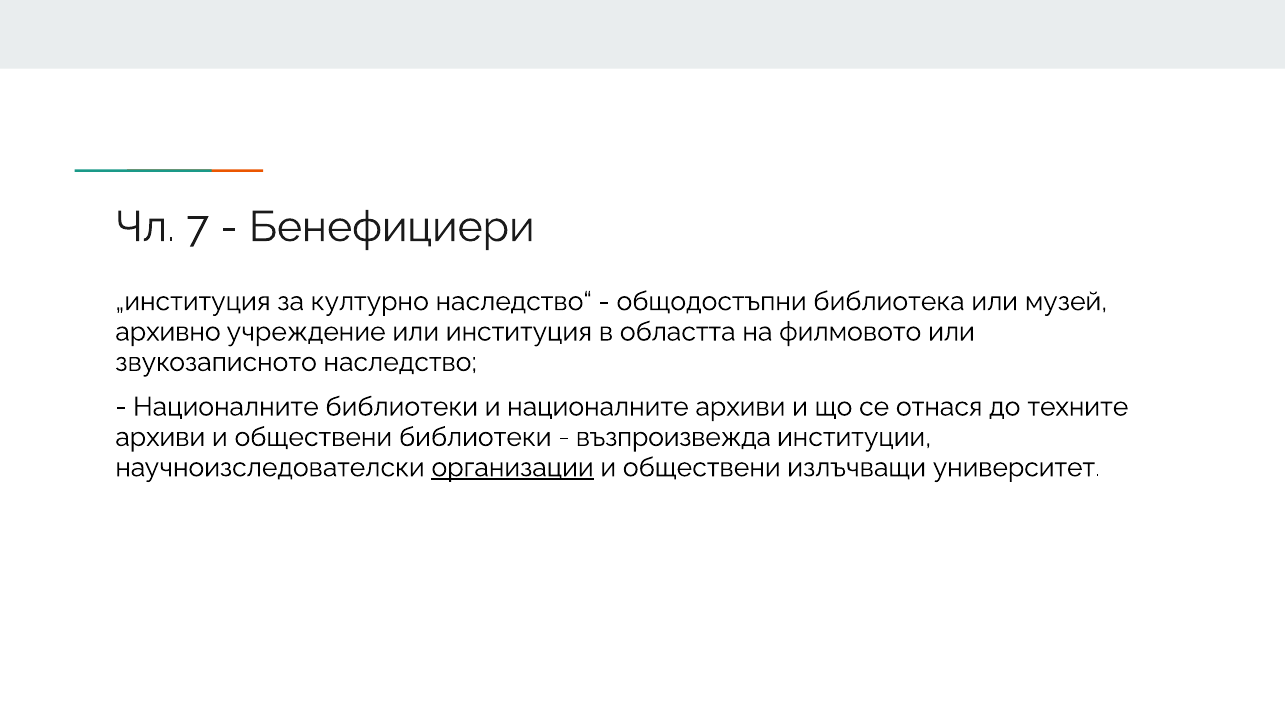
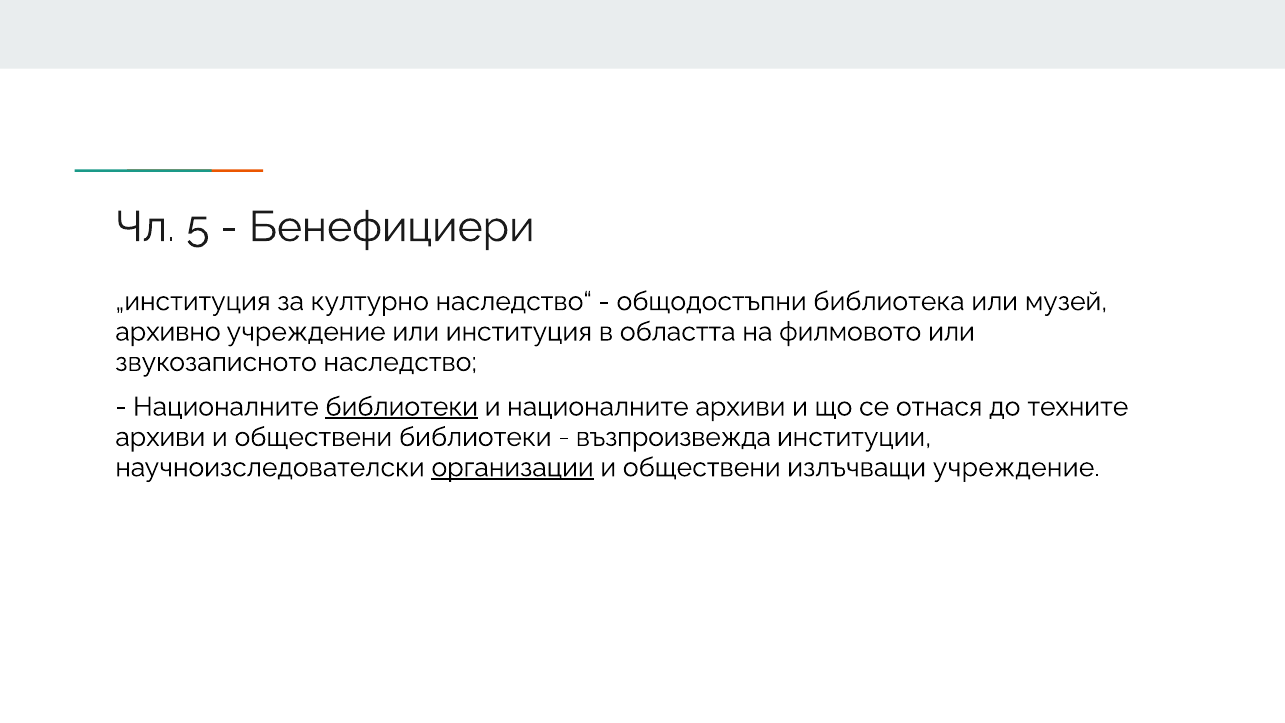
7: 7 -> 5
библиотеки at (402, 407) underline: none -> present
излъчващи университет: университет -> учреждение
